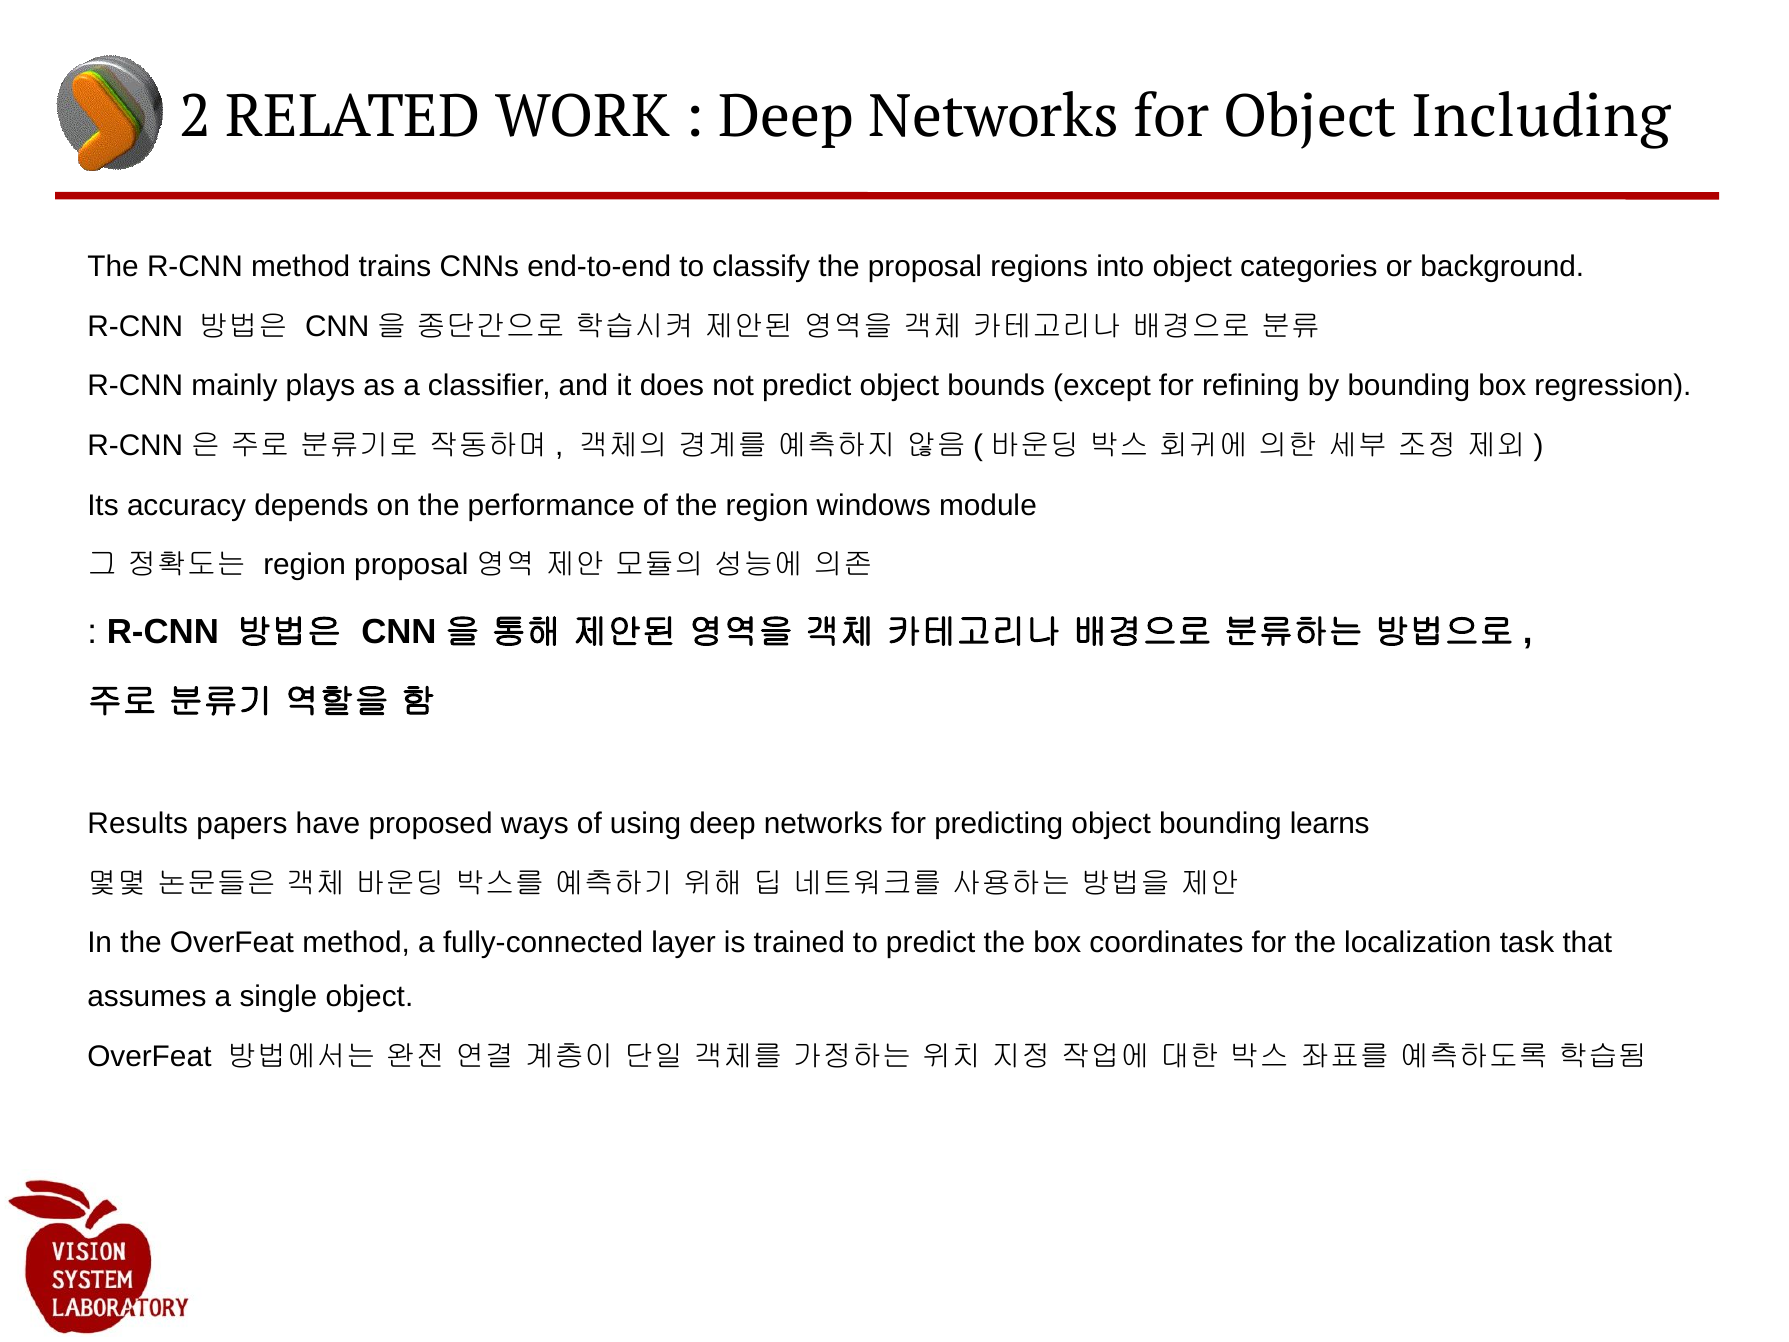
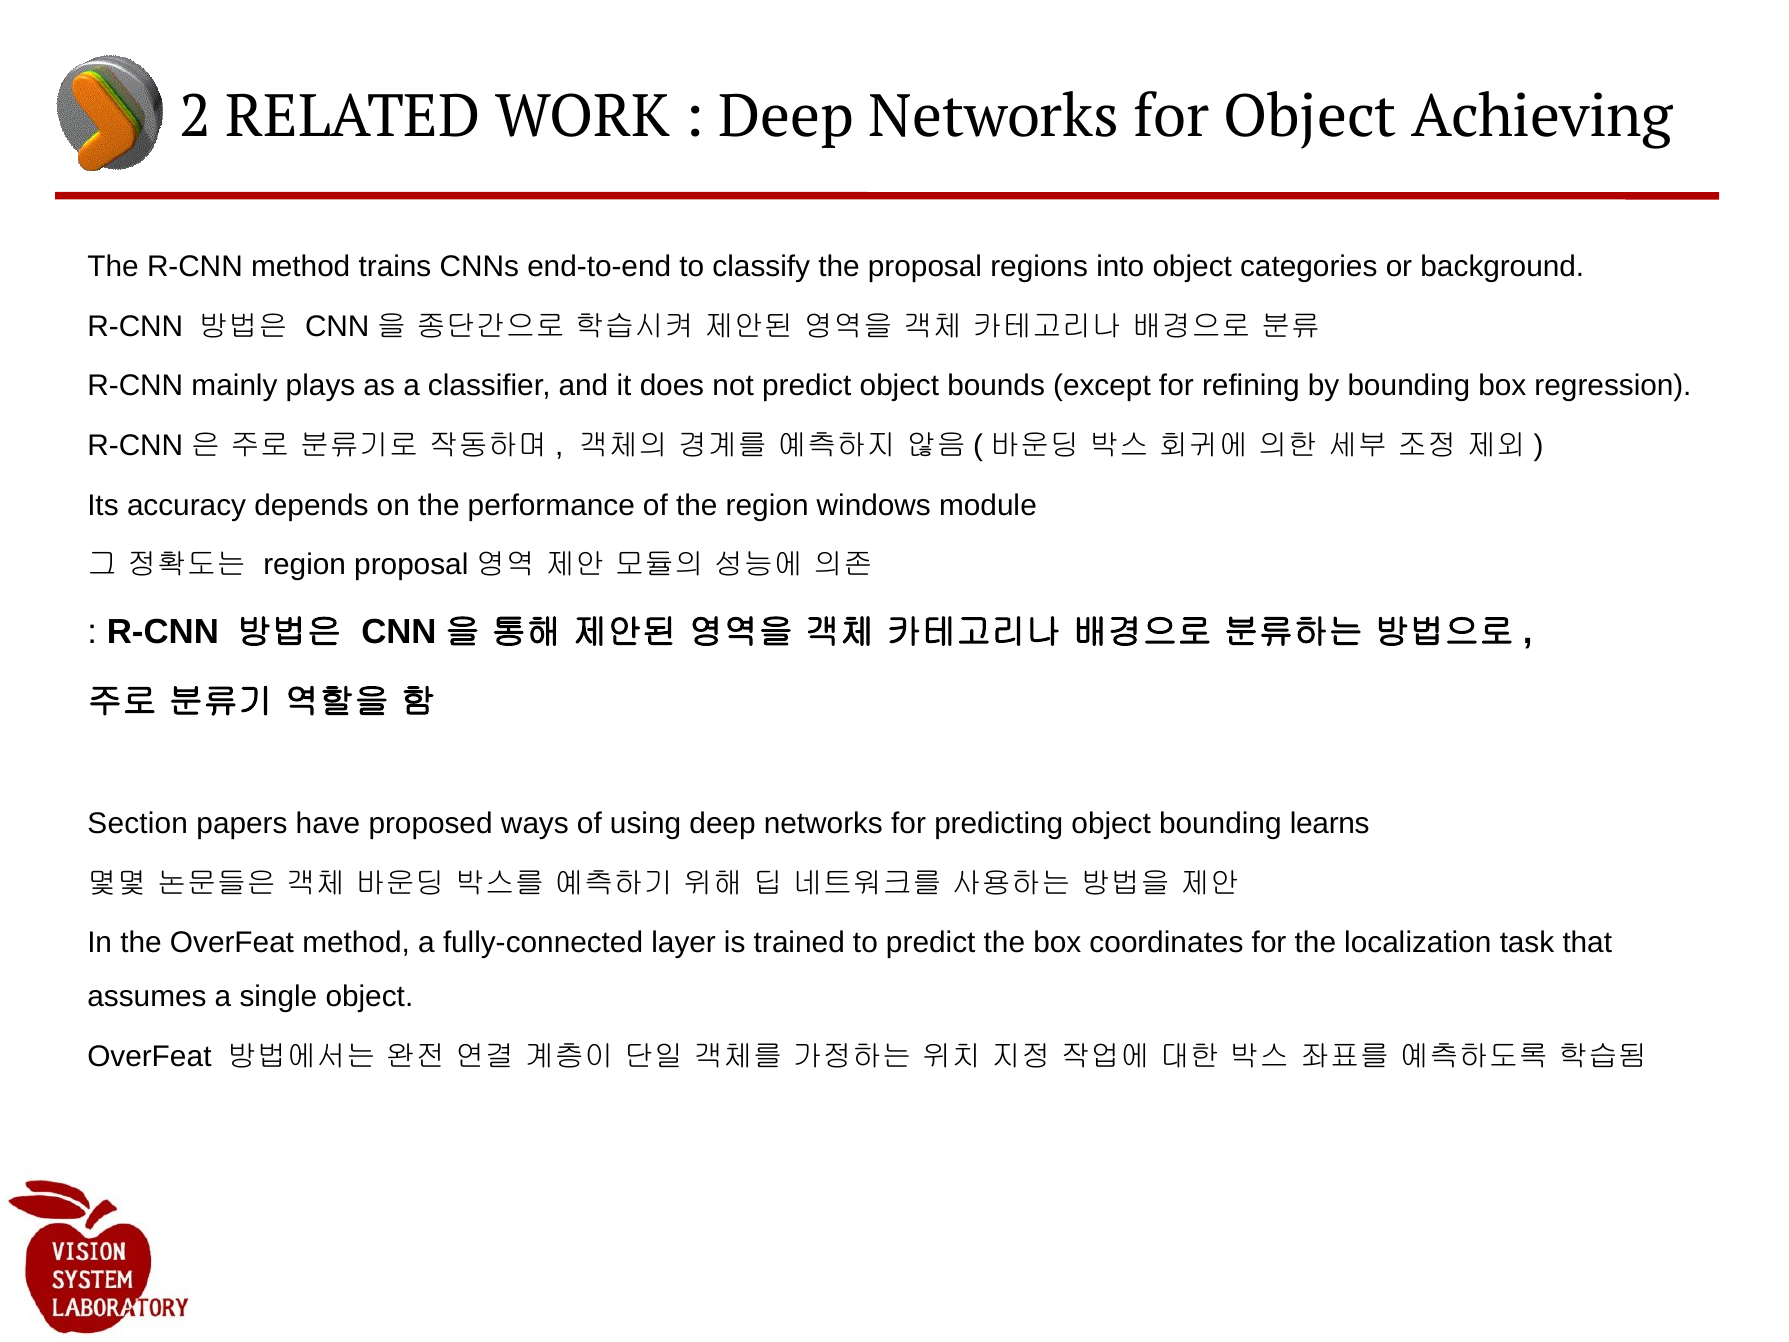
Including: Including -> Achieving
Results: Results -> Section
